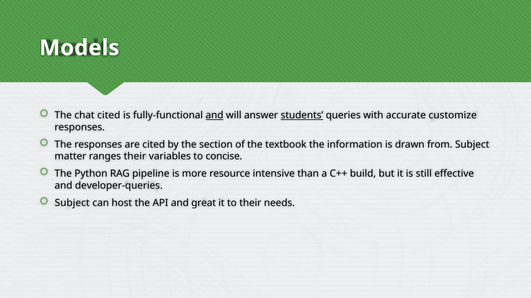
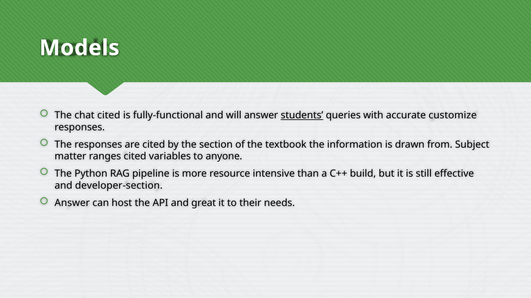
and at (214, 116) underline: present -> none
ranges their: their -> cited
concise: concise -> anyone
developer-queries: developer-queries -> developer-section
Subject at (72, 203): Subject -> Answer
